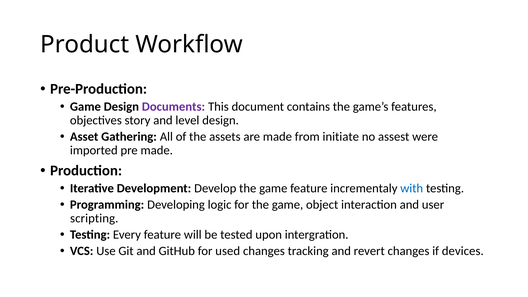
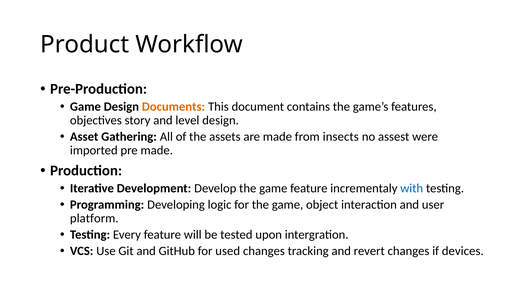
Documents colour: purple -> orange
initiate: initiate -> insects
scripting: scripting -> platform
